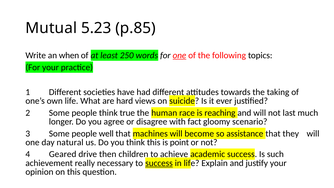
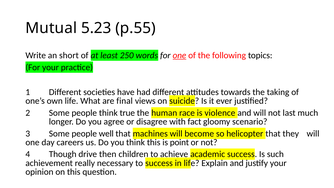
p.85: p.85 -> p.55
when: when -> short
hard: hard -> final
reaching: reaching -> violence
assistance: assistance -> helicopter
natural: natural -> careers
Geared: Geared -> Though
success at (159, 163) underline: present -> none
